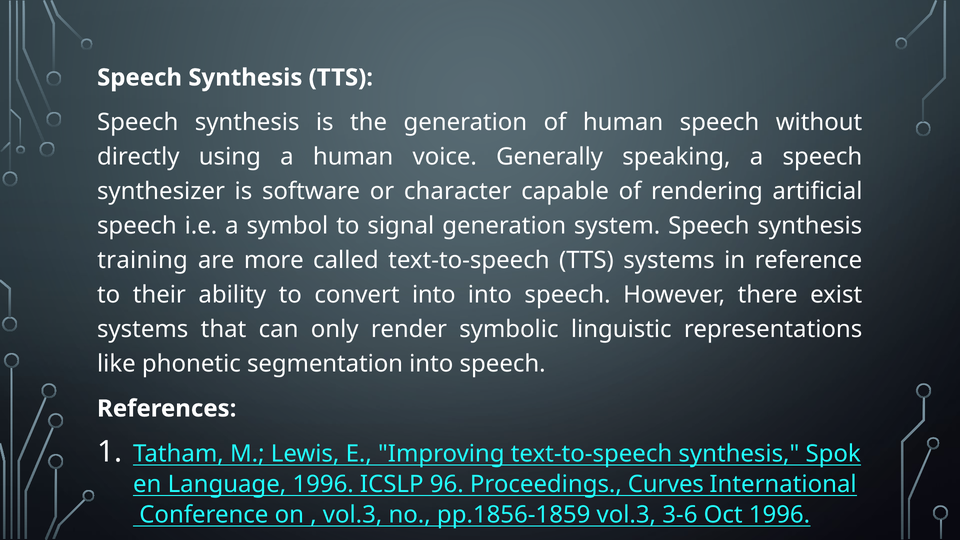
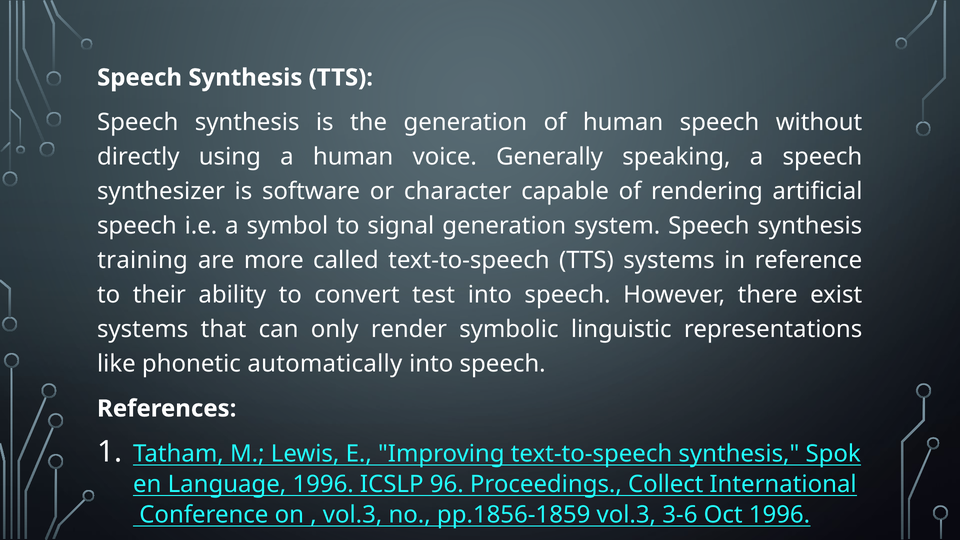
convert into: into -> test
segmentation: segmentation -> automatically
Curves: Curves -> Collect
